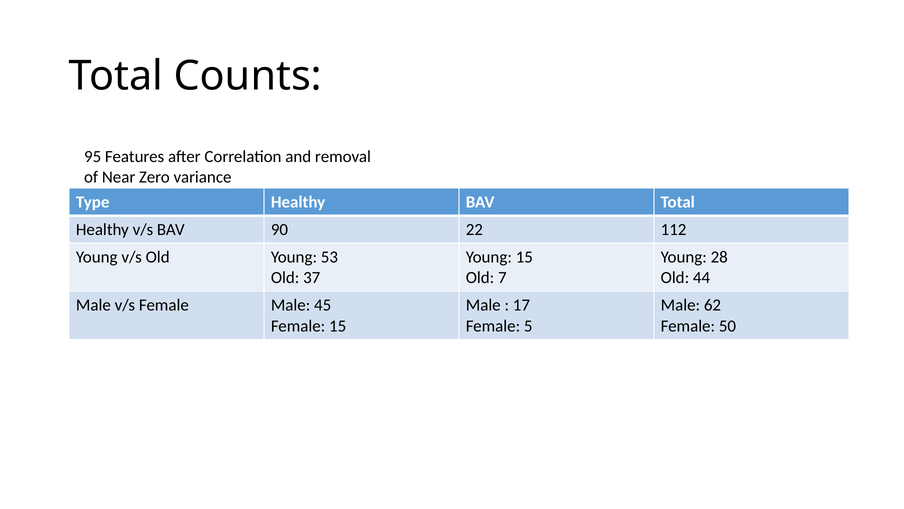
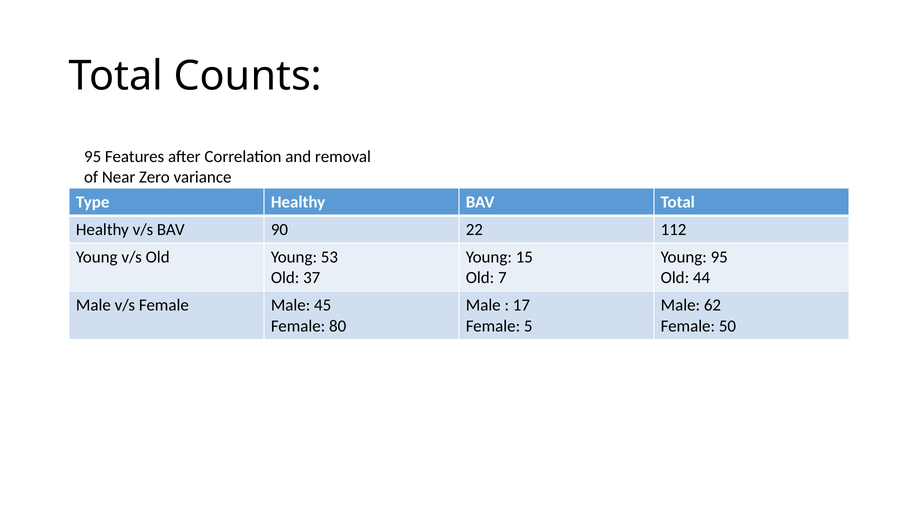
Young 28: 28 -> 95
Female 15: 15 -> 80
